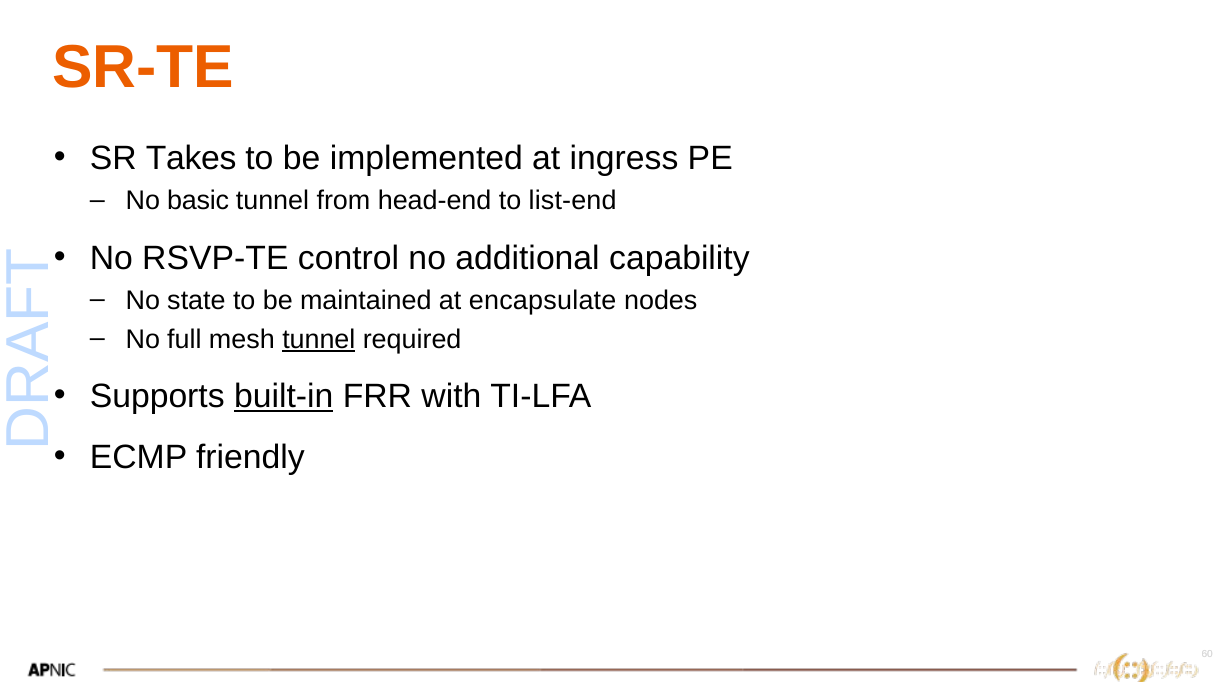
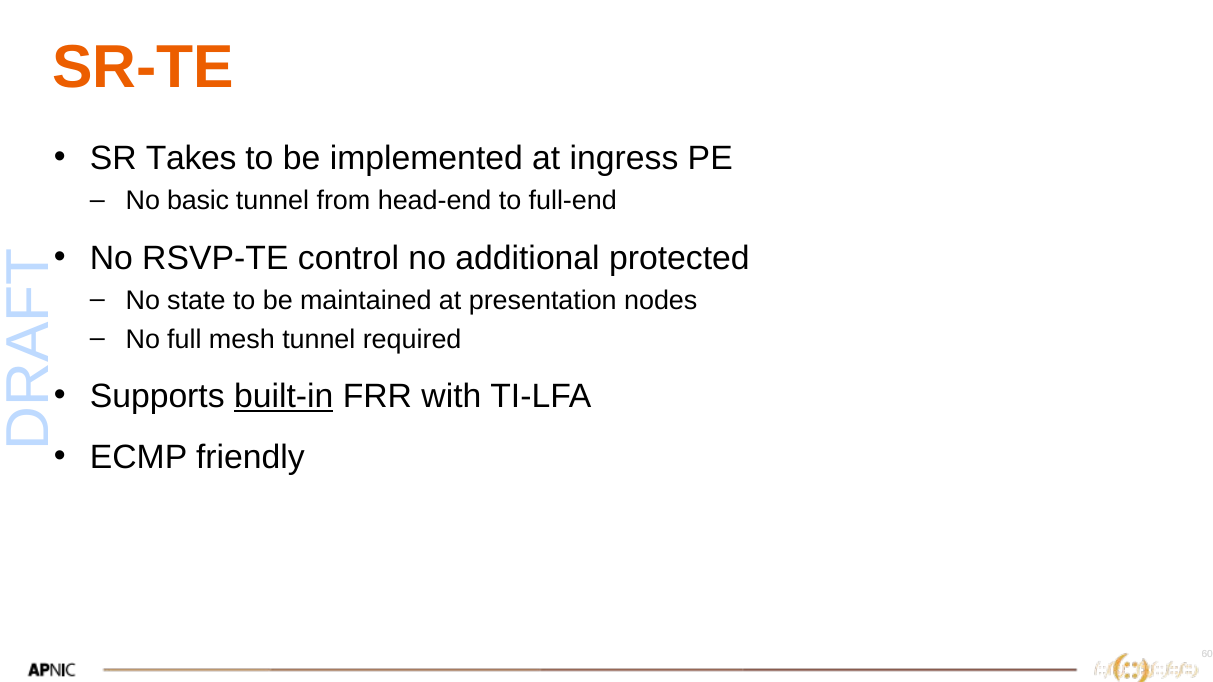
list-end: list-end -> full-end
capability: capability -> protected
encapsulate: encapsulate -> presentation
tunnel at (319, 340) underline: present -> none
